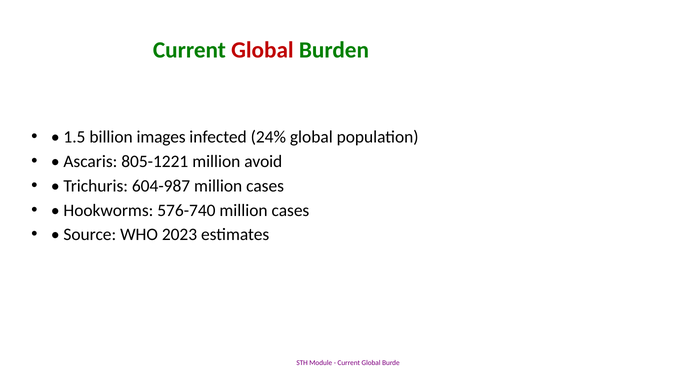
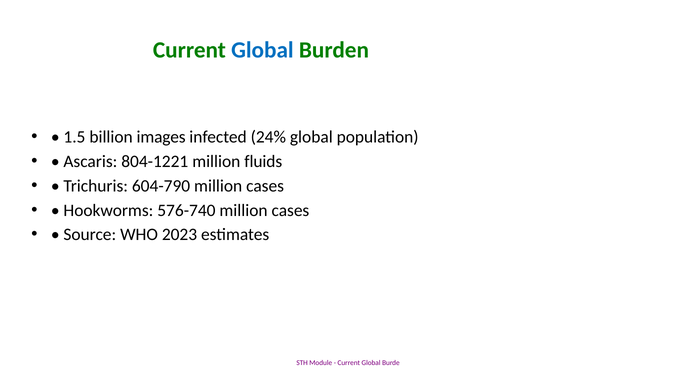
Global at (262, 50) colour: red -> blue
805-1221: 805-1221 -> 804-1221
avoid: avoid -> fluids
604-987: 604-987 -> 604-790
